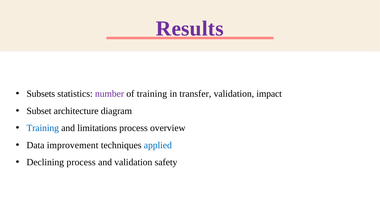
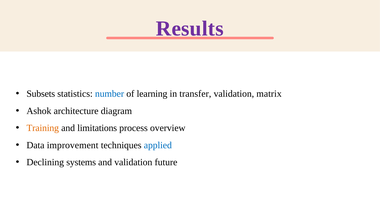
number colour: purple -> blue
of training: training -> learning
impact: impact -> matrix
Subset: Subset -> Ashok
Training at (43, 128) colour: blue -> orange
Declining process: process -> systems
safety: safety -> future
